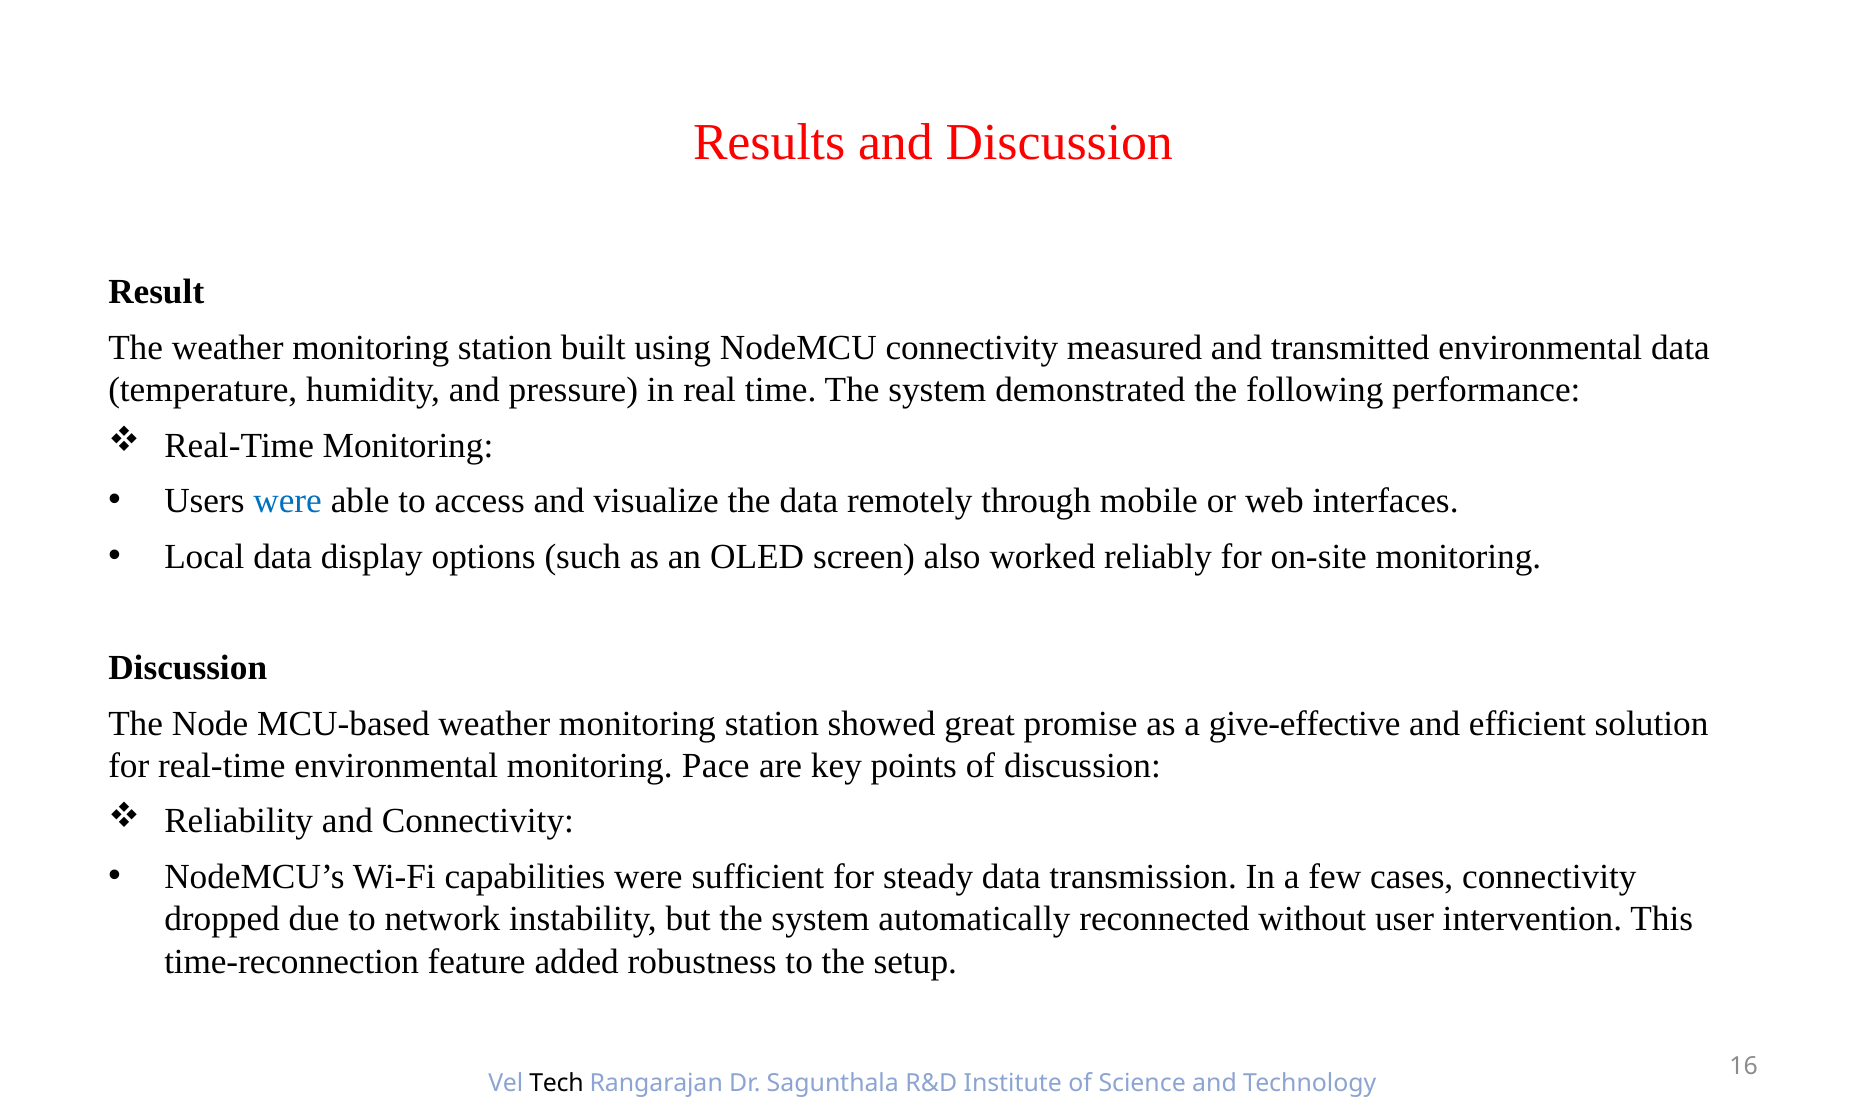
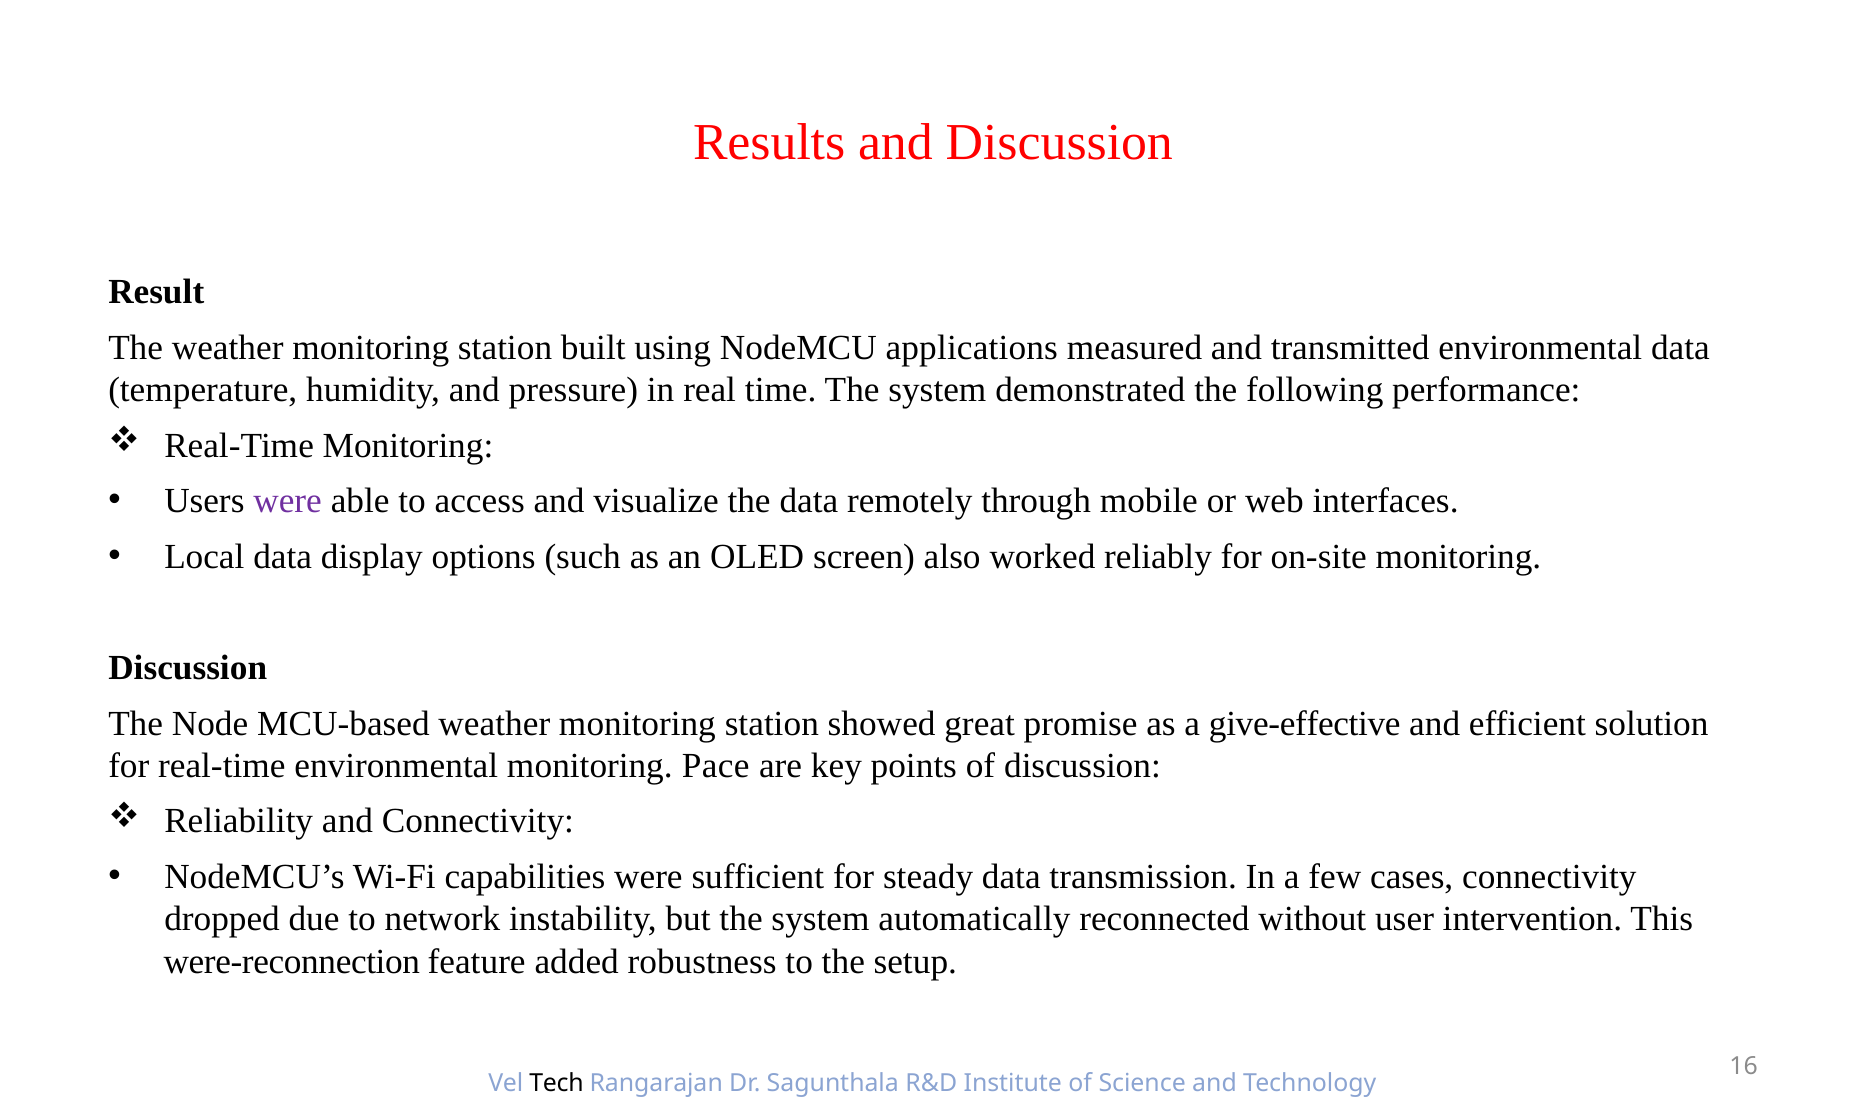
NodeMCU connectivity: connectivity -> applications
were at (288, 501) colour: blue -> purple
time-reconnection: time-reconnection -> were-reconnection
